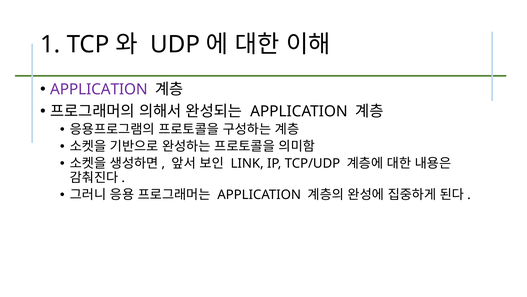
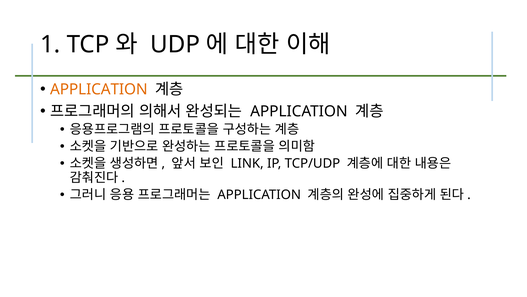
APPLICATION at (99, 89) colour: purple -> orange
